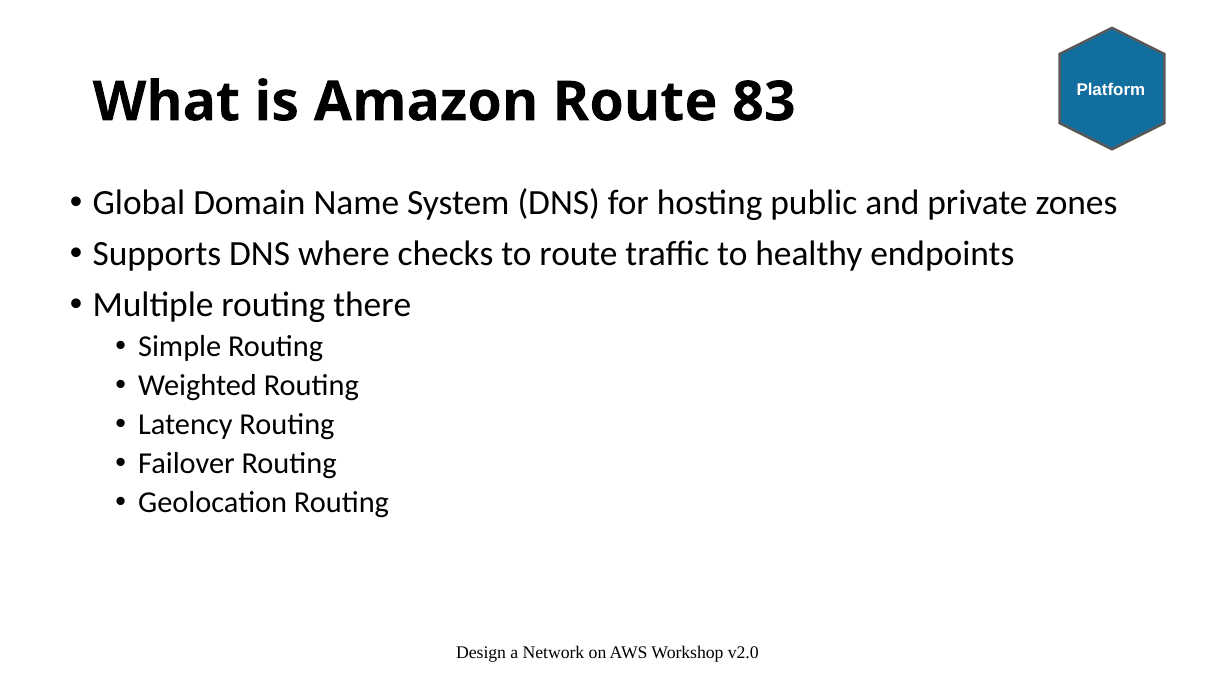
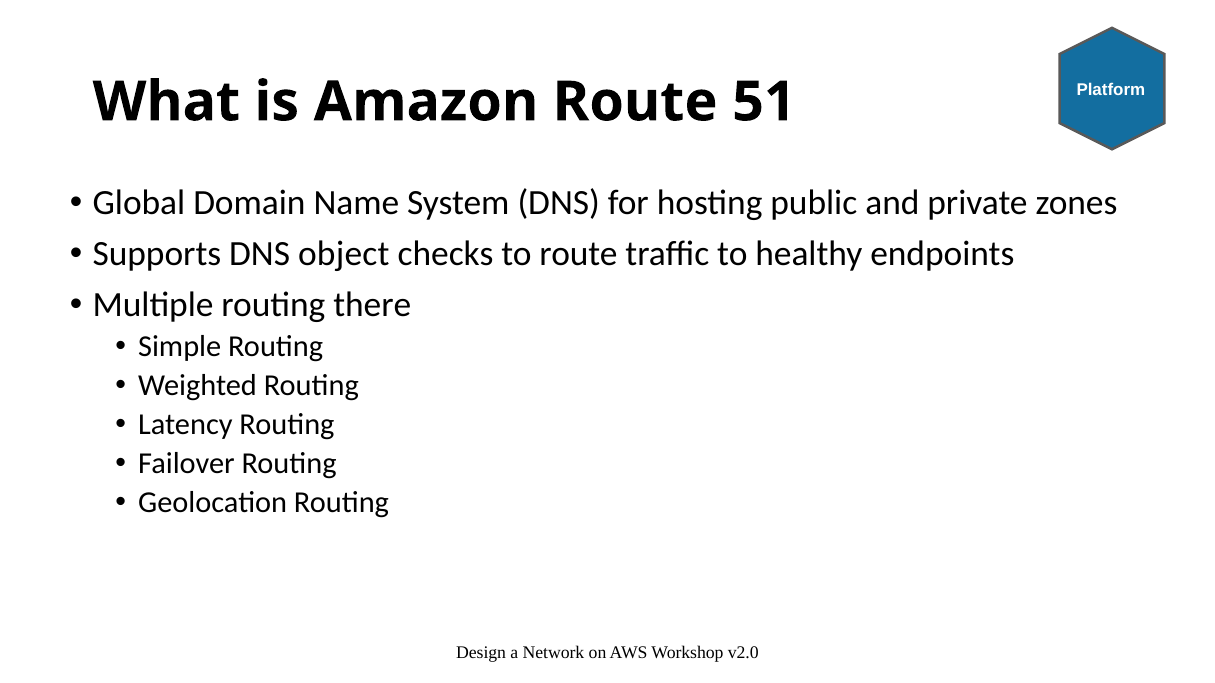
83: 83 -> 51
where: where -> object
